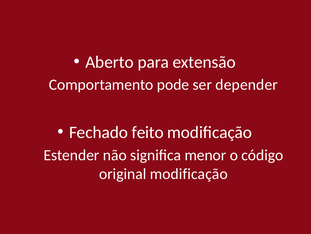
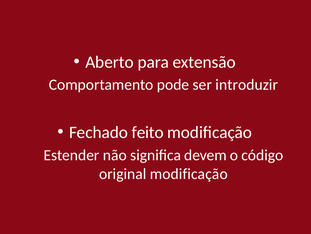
depender: depender -> introduzir
menor: menor -> devem
